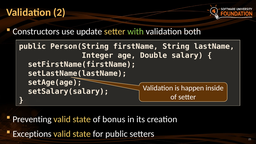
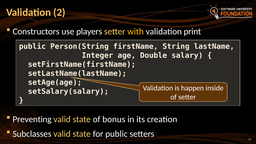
update: update -> players
with colour: light green -> yellow
both: both -> print
Exceptions: Exceptions -> Subclasses
